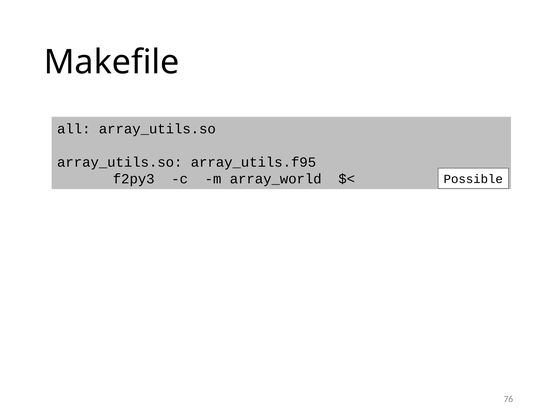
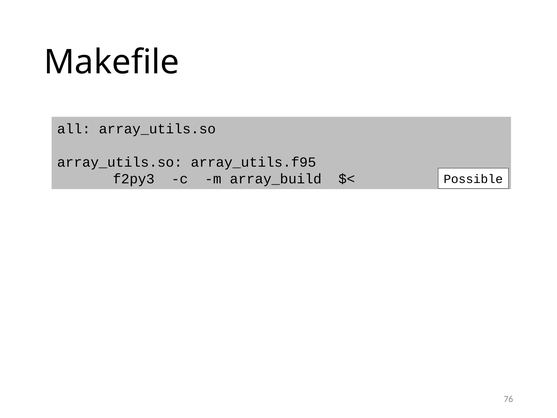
array_world: array_world -> array_build
